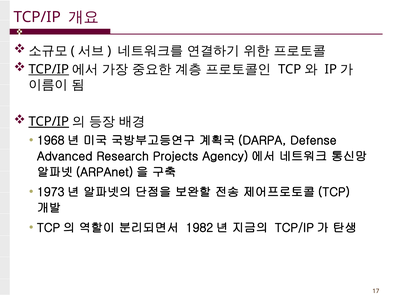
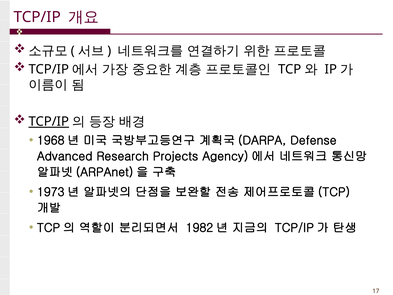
TCP/IP at (49, 69) underline: present -> none
